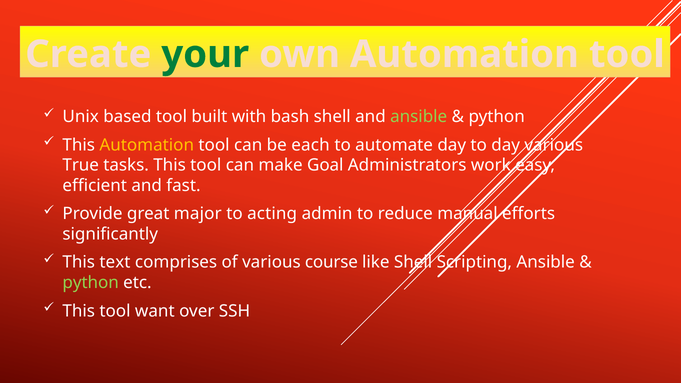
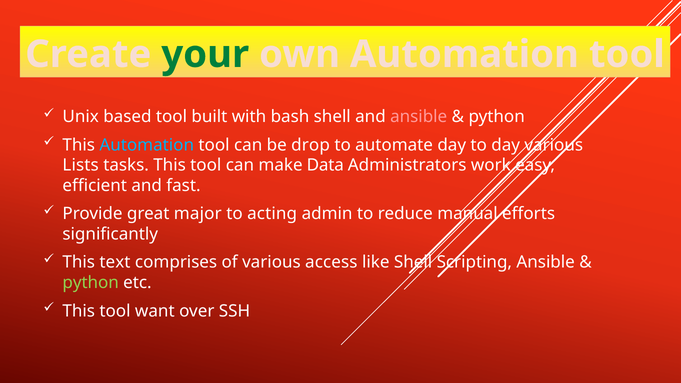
ansible at (419, 117) colour: light green -> pink
Automation at (147, 145) colour: yellow -> light blue
each: each -> drop
True: True -> Lists
Goal: Goal -> Data
course: course -> access
